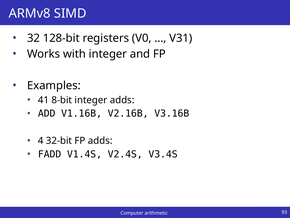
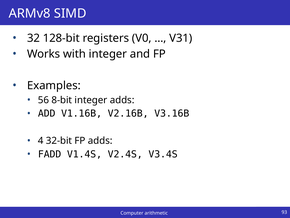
41: 41 -> 56
